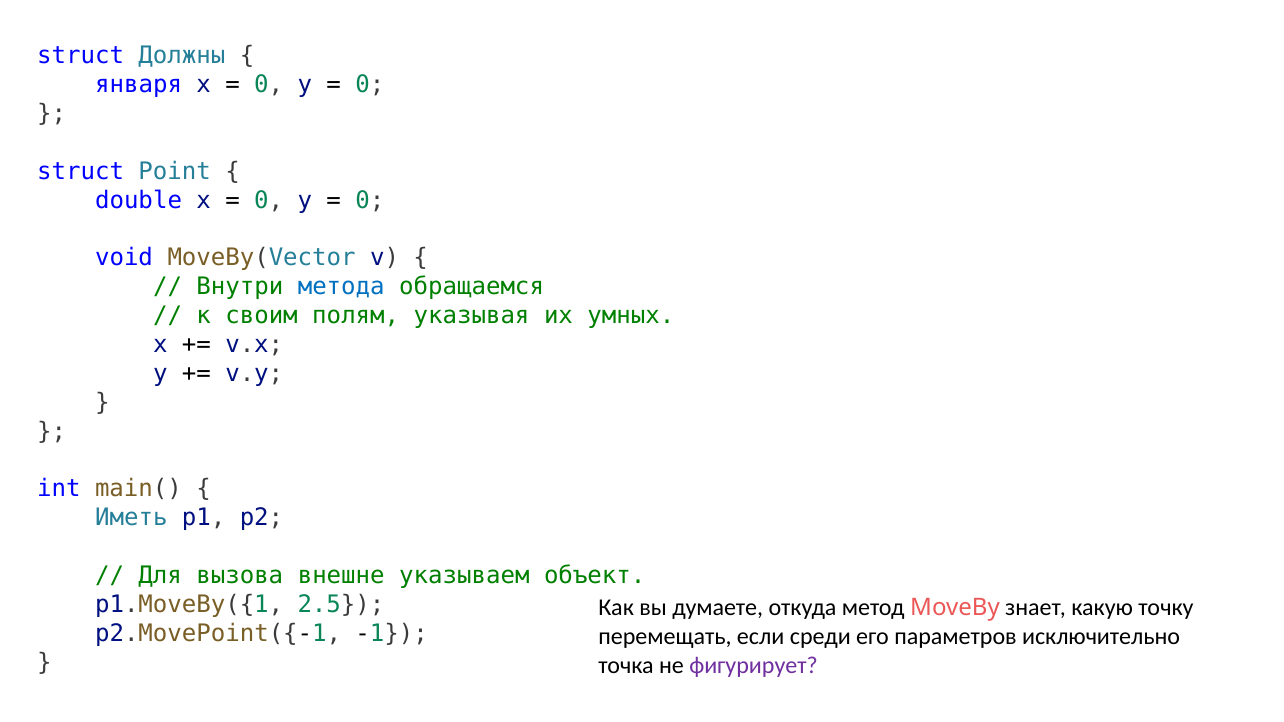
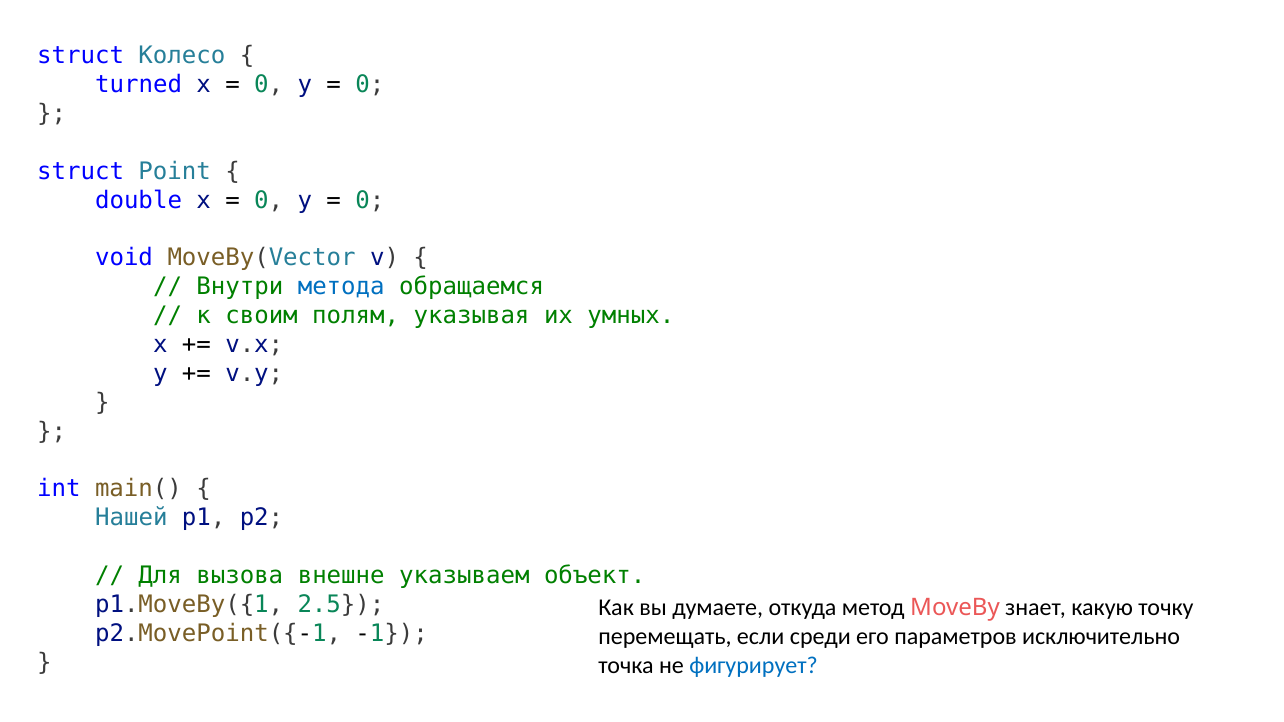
Должны: Должны -> Колесо
января: января -> turned
Иметь: Иметь -> Нашей
фигурирует colour: purple -> blue
